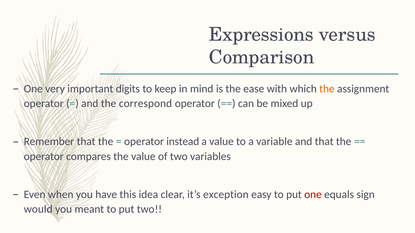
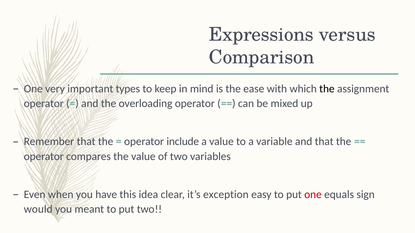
digits: digits -> types
the at (327, 89) colour: orange -> black
correspond: correspond -> overloading
instead: instead -> include
